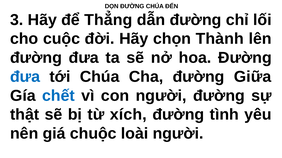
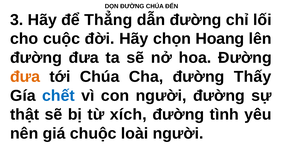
Thành: Thành -> Hoang
đưa at (25, 77) colour: blue -> orange
Giữa: Giữa -> Thấy
